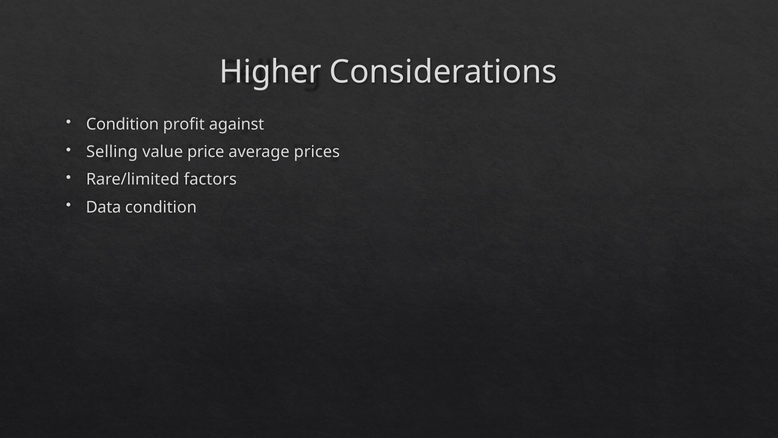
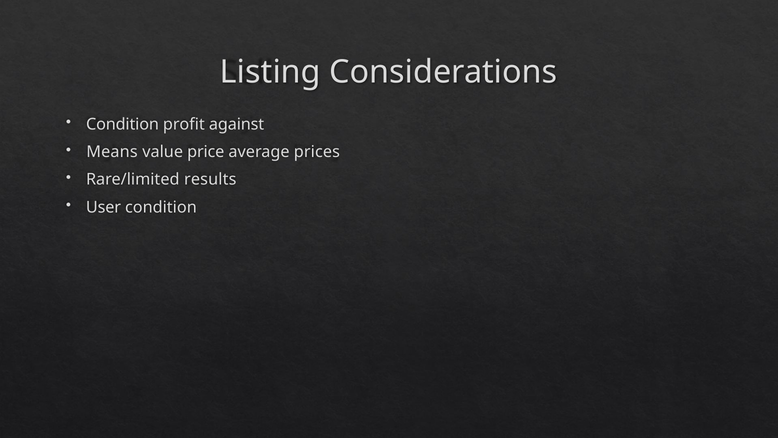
Higher: Higher -> Listing
Selling: Selling -> Means
factors: factors -> results
Data: Data -> User
